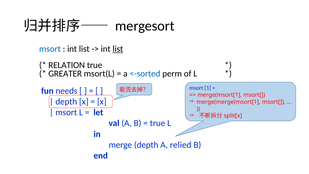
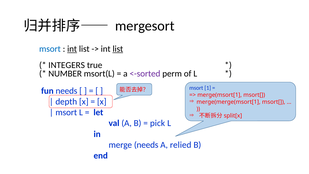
int at (72, 49) underline: none -> present
RELATION: RELATION -> INTEGERS
GREATER: GREATER -> NUMBER
<-sorted colour: blue -> purple
true at (158, 123): true -> pick
merge depth: depth -> needs
